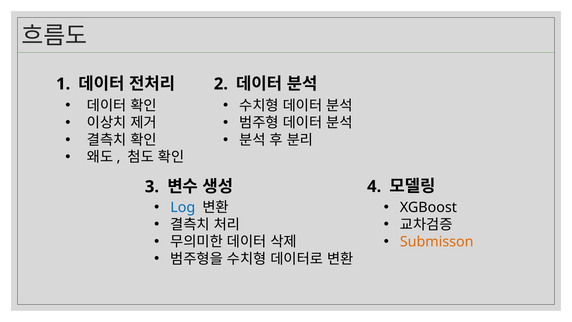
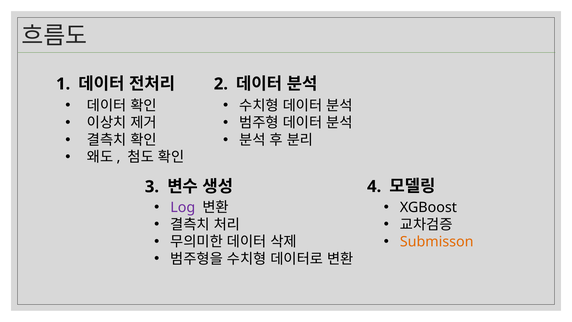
Log colour: blue -> purple
